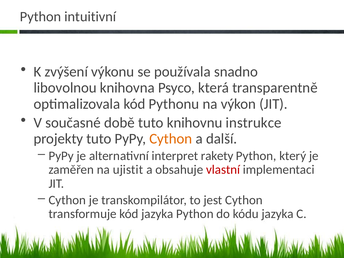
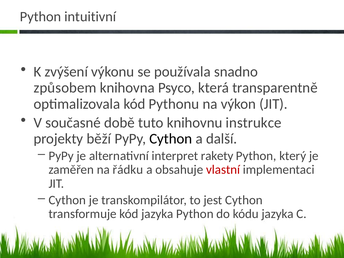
libovolnou: libovolnou -> způsobem
projekty tuto: tuto -> běží
Cython at (171, 139) colour: orange -> black
ujistit: ujistit -> řádku
